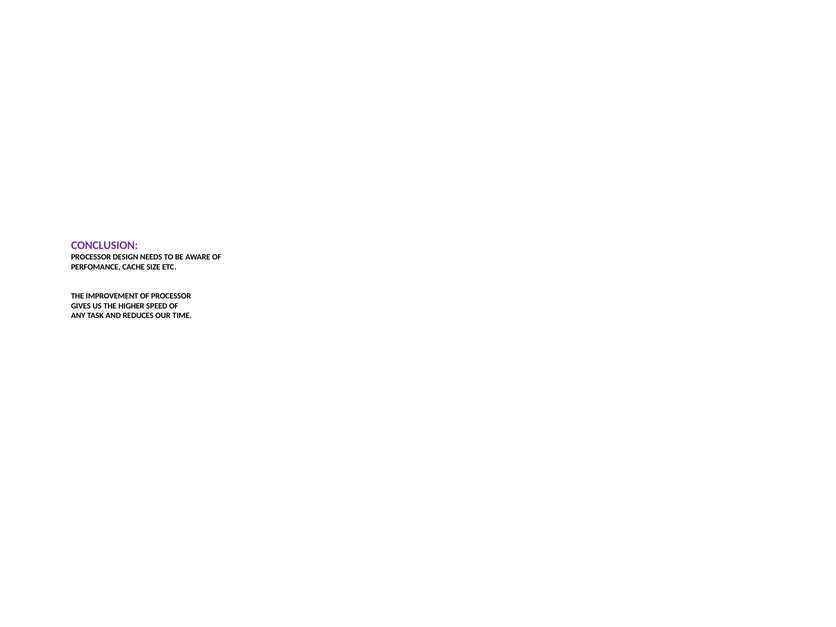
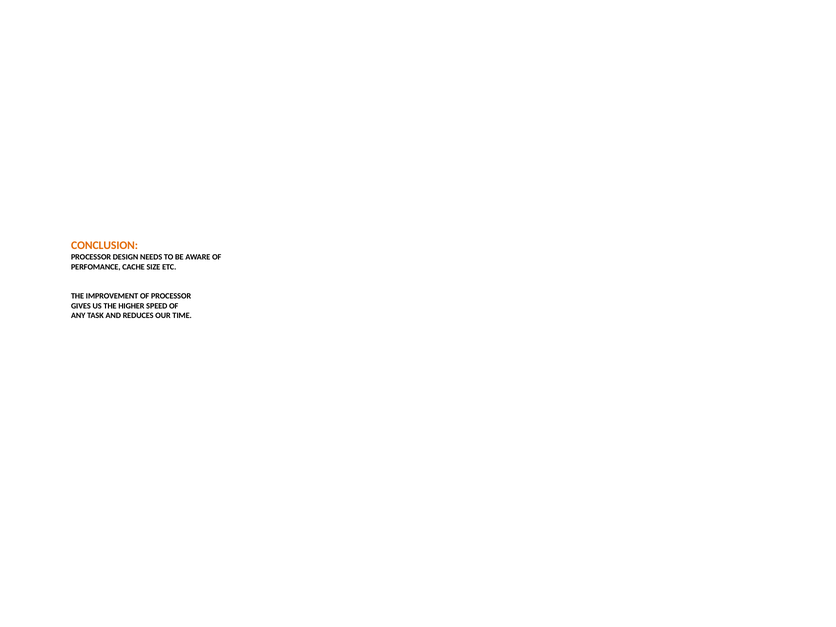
CONCLUSION colour: purple -> orange
